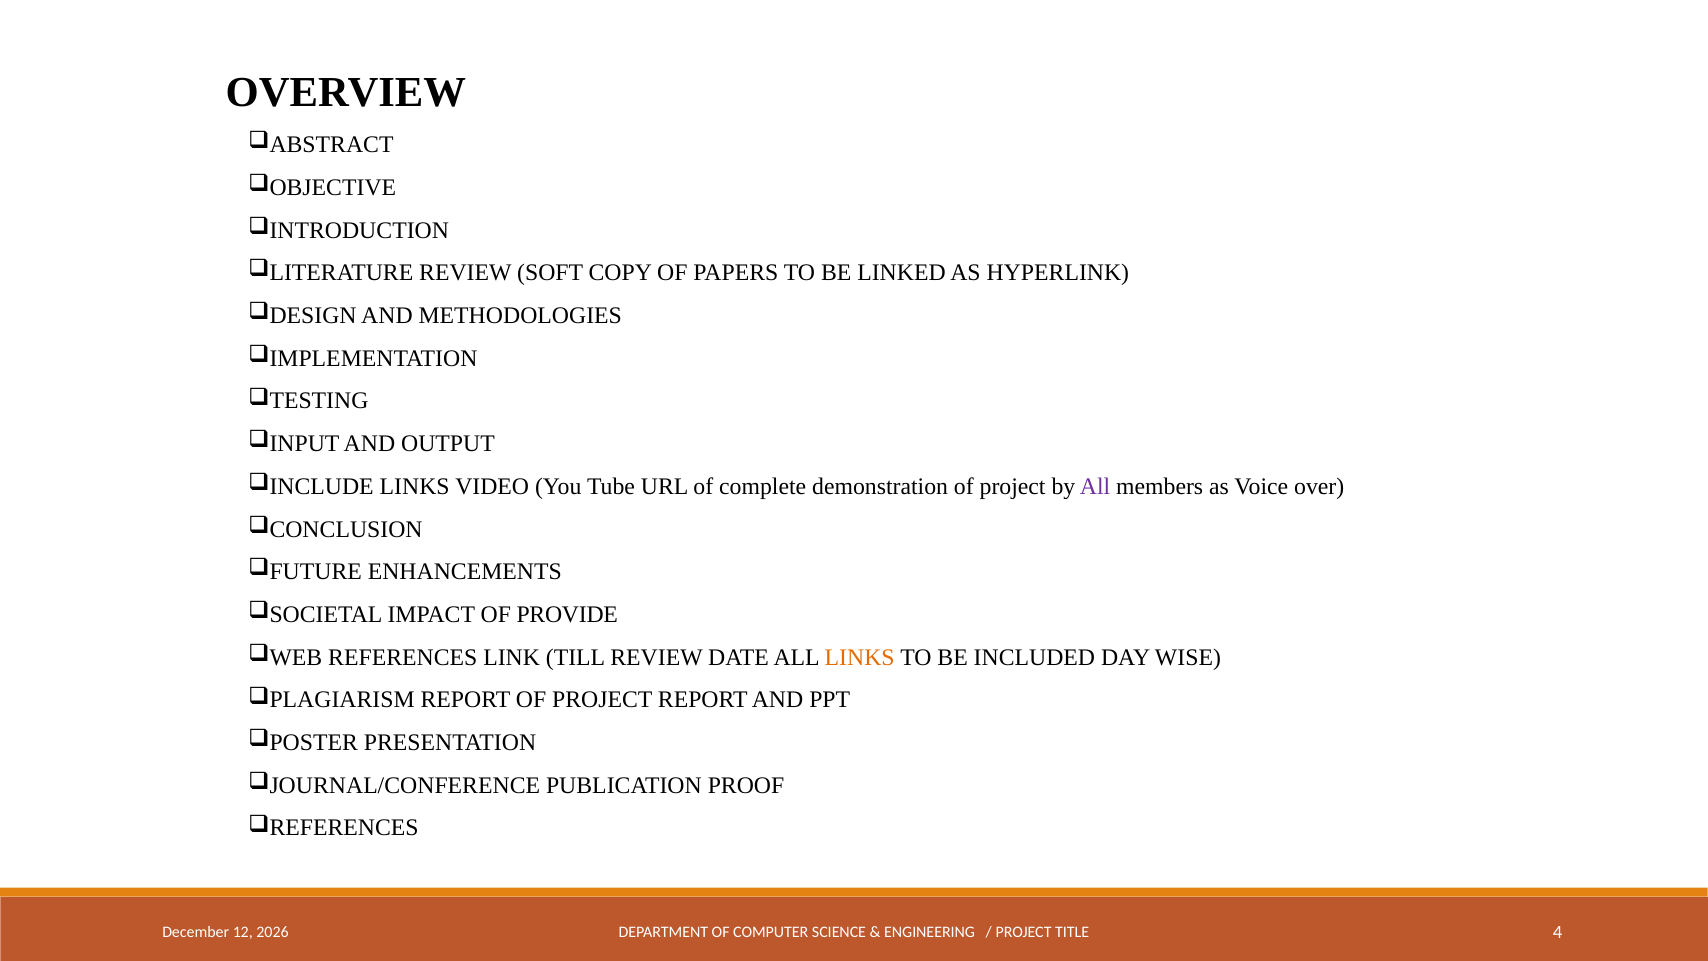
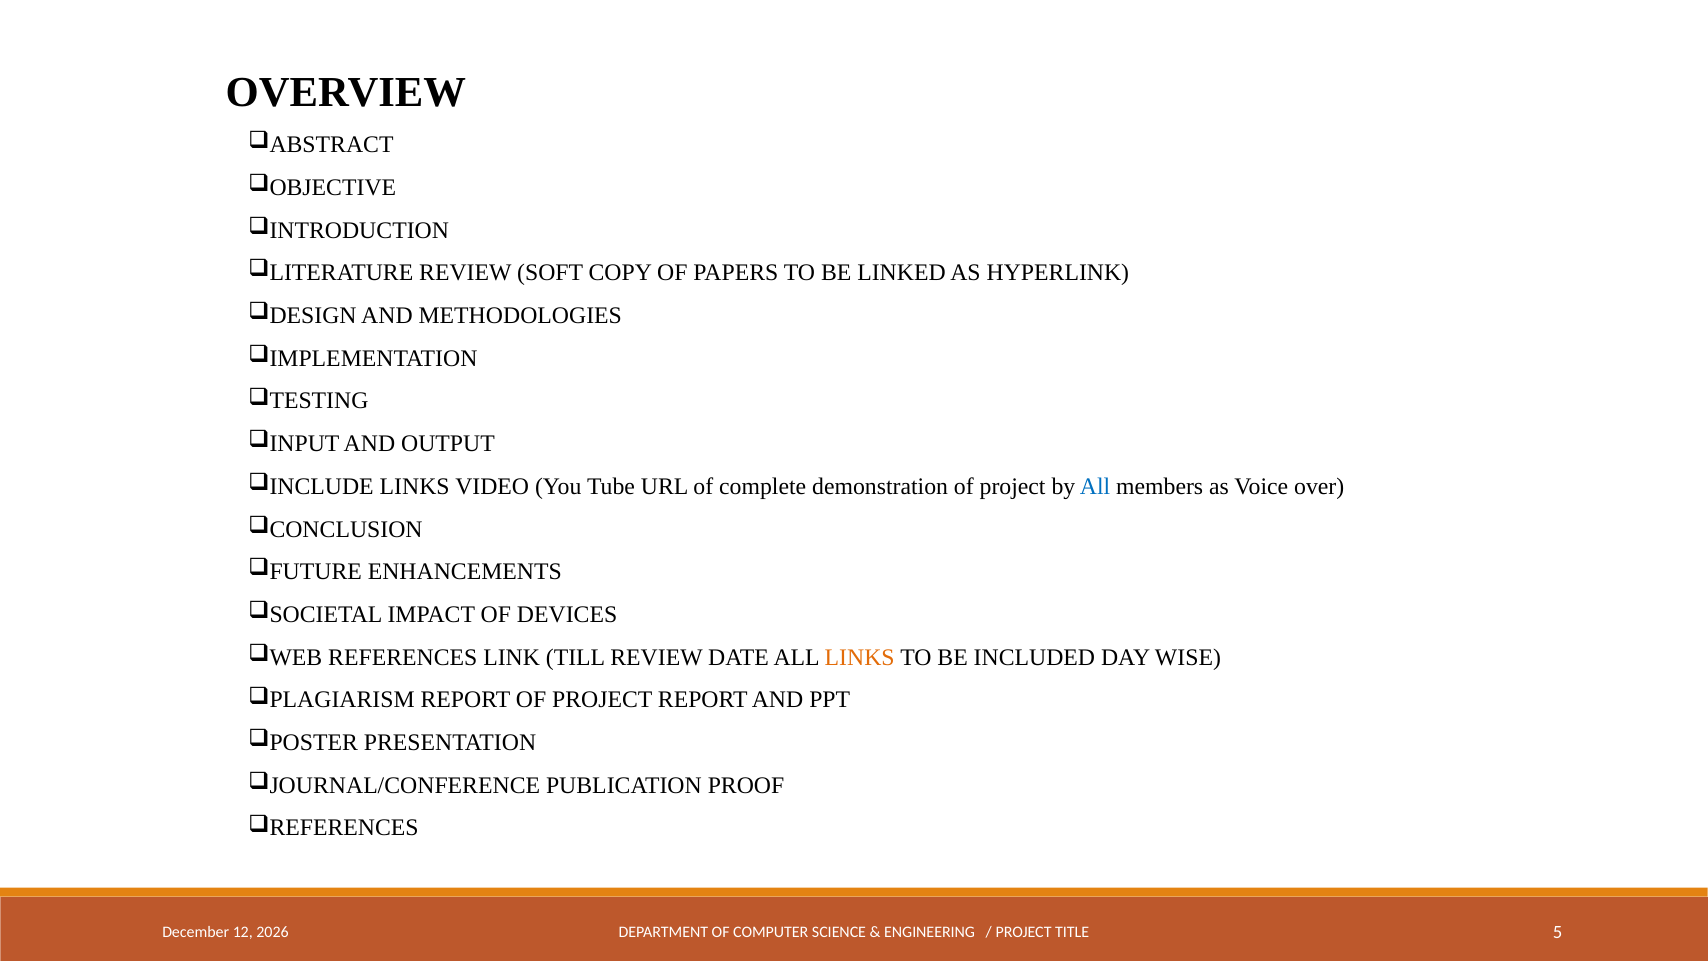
All at (1095, 486) colour: purple -> blue
PROVIDE: PROVIDE -> DEVICES
4: 4 -> 5
